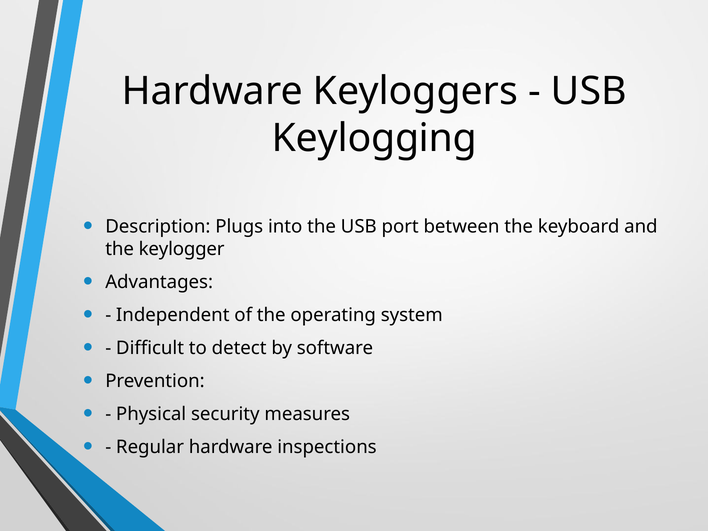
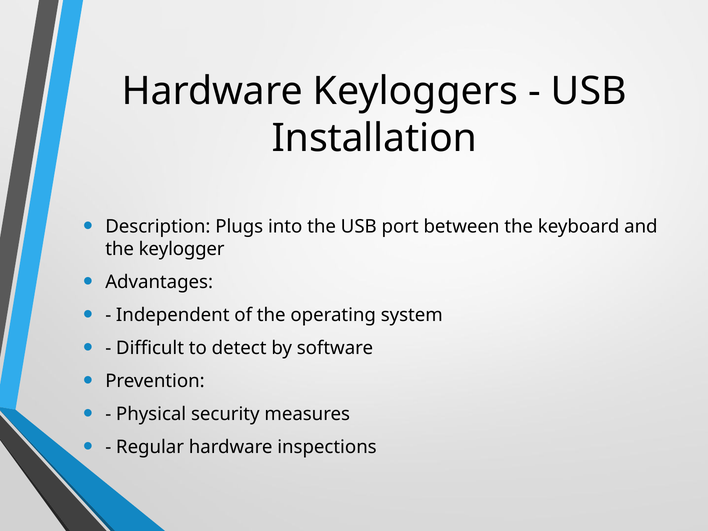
Keylogging: Keylogging -> Installation
